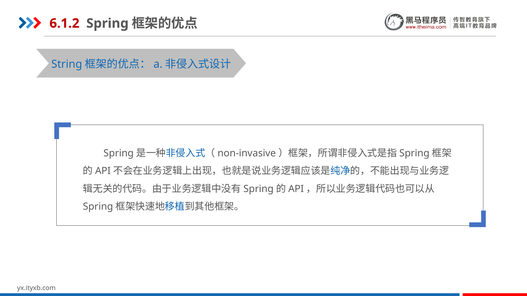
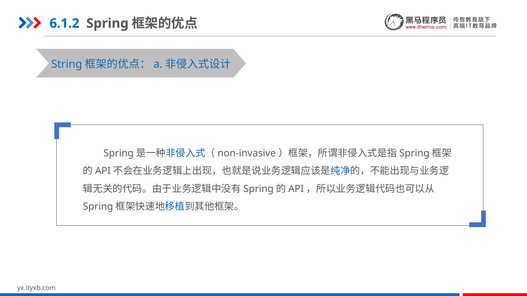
6.1.2 colour: red -> blue
